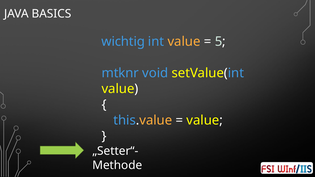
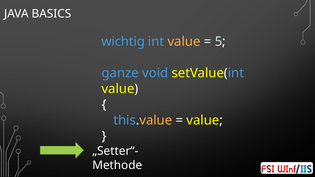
mtknr: mtknr -> ganze
